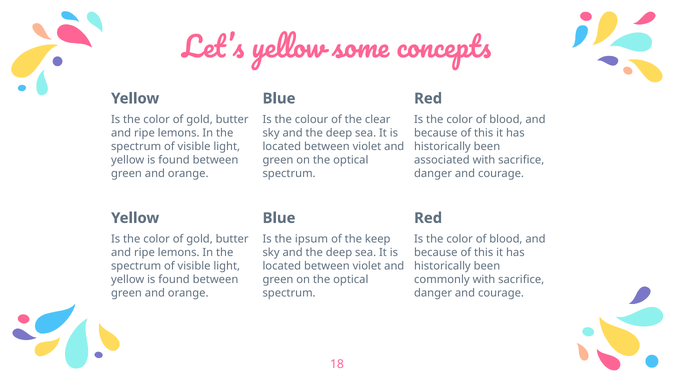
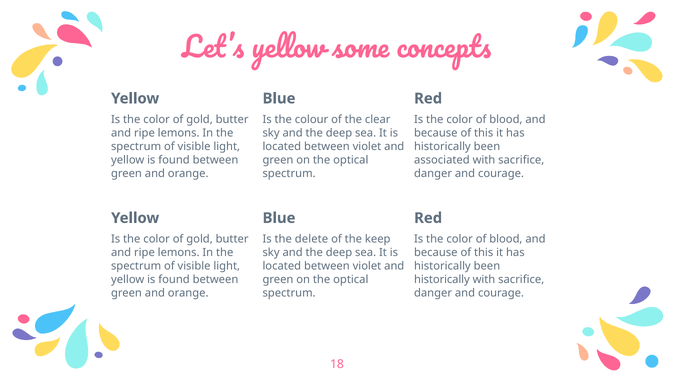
ipsum: ipsum -> delete
commonly at (442, 280): commonly -> historically
